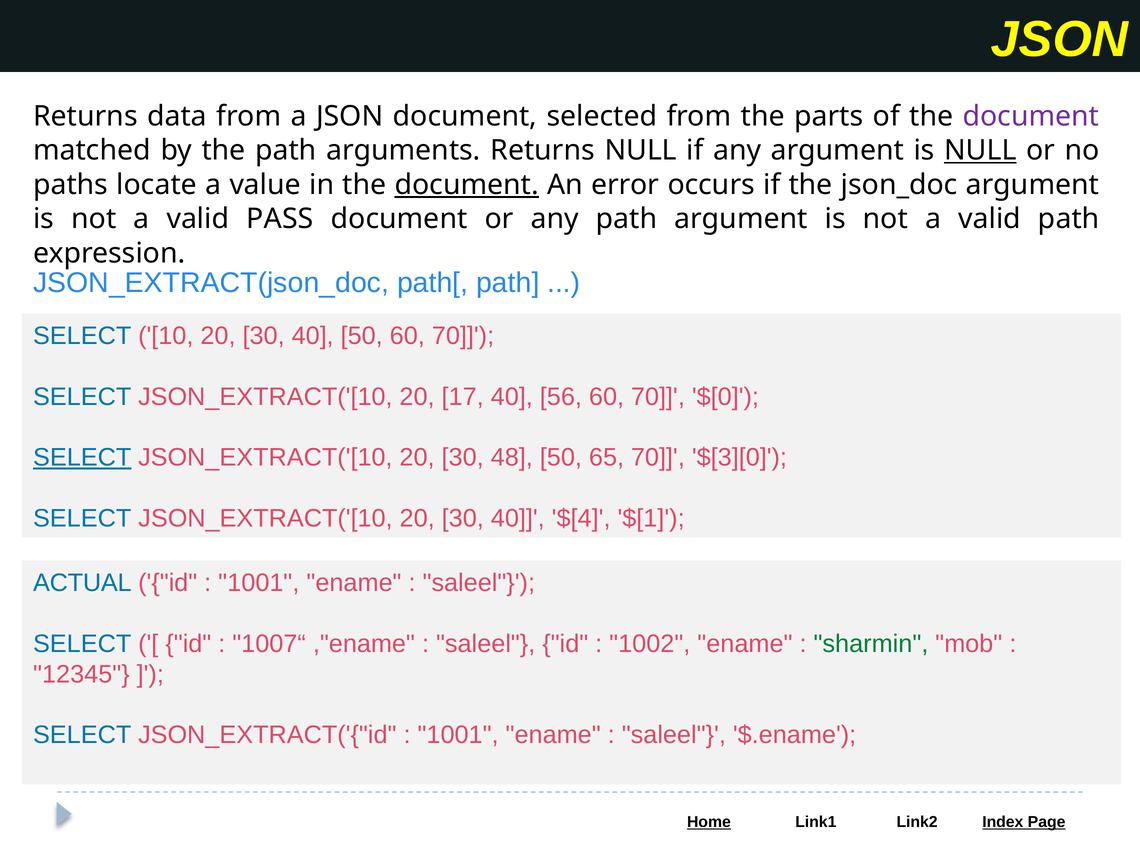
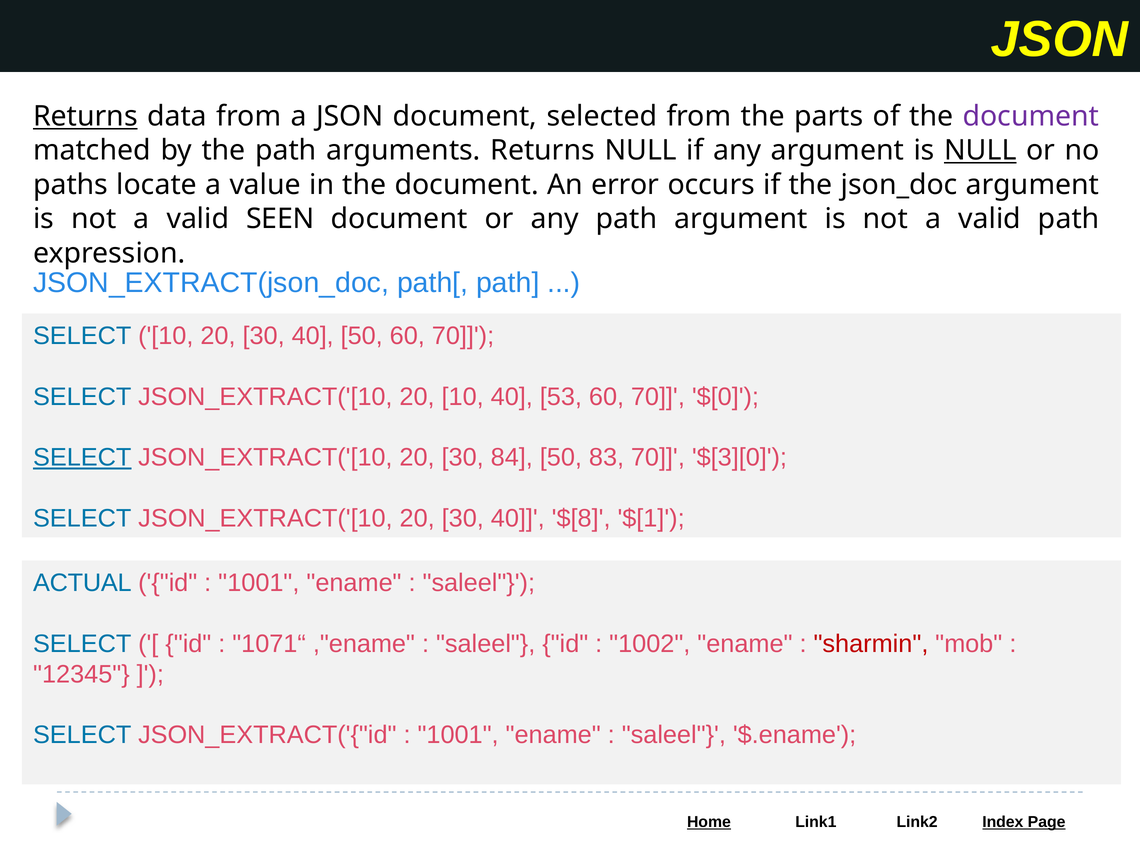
Returns at (85, 116) underline: none -> present
document at (467, 185) underline: present -> none
PASS: PASS -> SEEN
20 17: 17 -> 10
56: 56 -> 53
48: 48 -> 84
65: 65 -> 83
$[4: $[4 -> $[8
1007“: 1007“ -> 1071“
sharmin colour: green -> red
